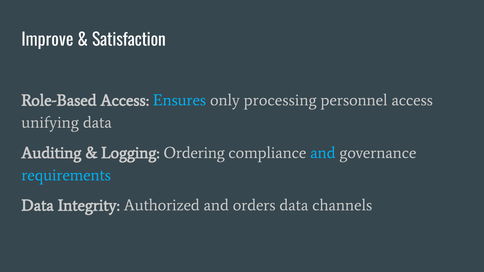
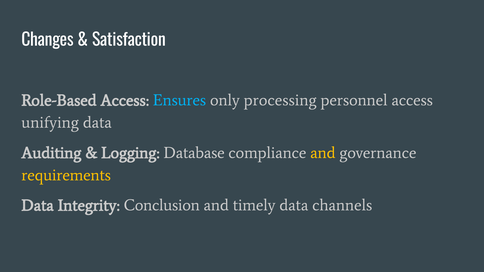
Improve: Improve -> Changes
Ordering: Ordering -> Database
and at (323, 153) colour: light blue -> yellow
requirements colour: light blue -> yellow
Authorized: Authorized -> Conclusion
orders: orders -> timely
